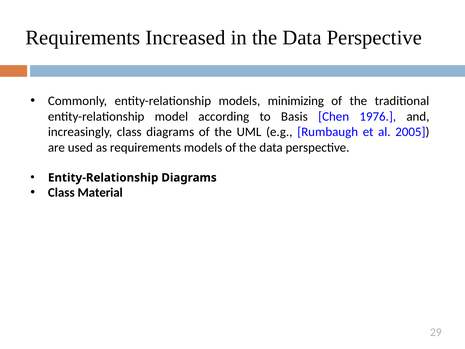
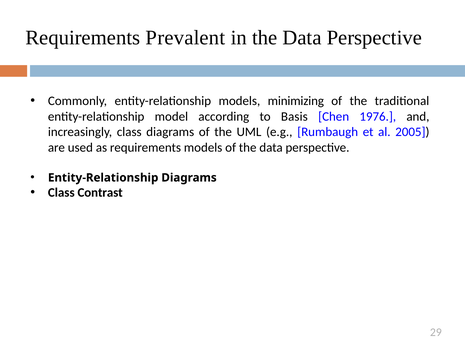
Increased: Increased -> Prevalent
Material: Material -> Contrast
